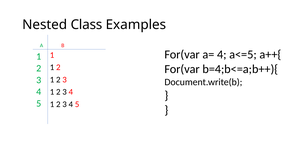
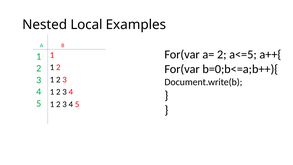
Class: Class -> Local
a= 4: 4 -> 2
b=4;b<=a;b++){: b=4;b<=a;b++){ -> b=0;b<=a;b++){
